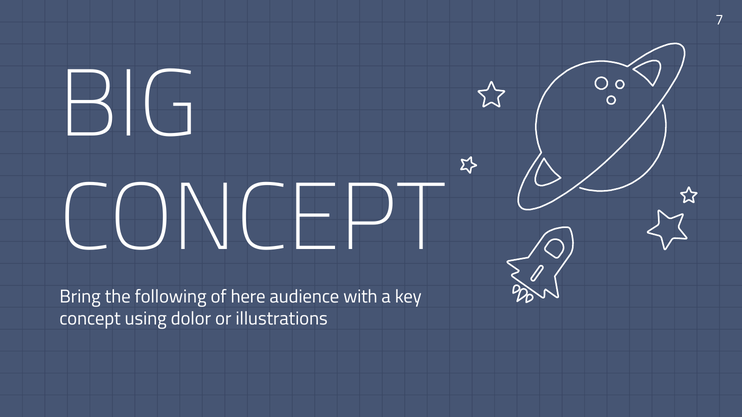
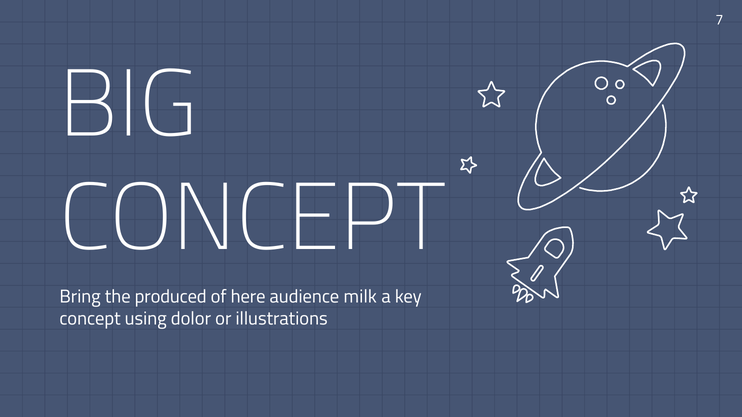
following: following -> produced
with: with -> milk
